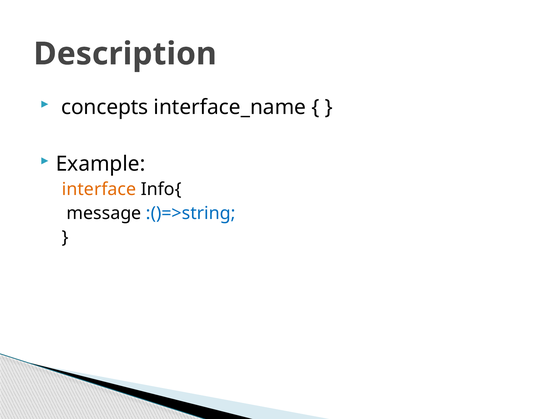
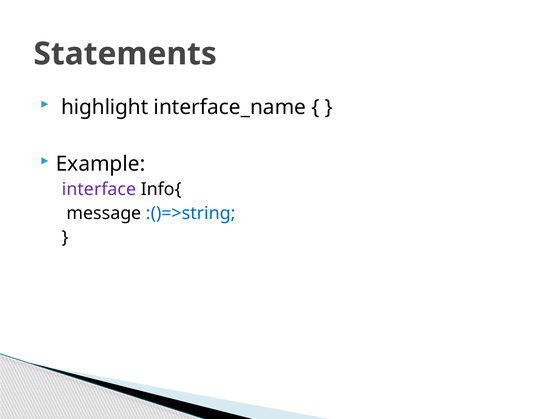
Description: Description -> Statements
concepts: concepts -> highlight
interface colour: orange -> purple
